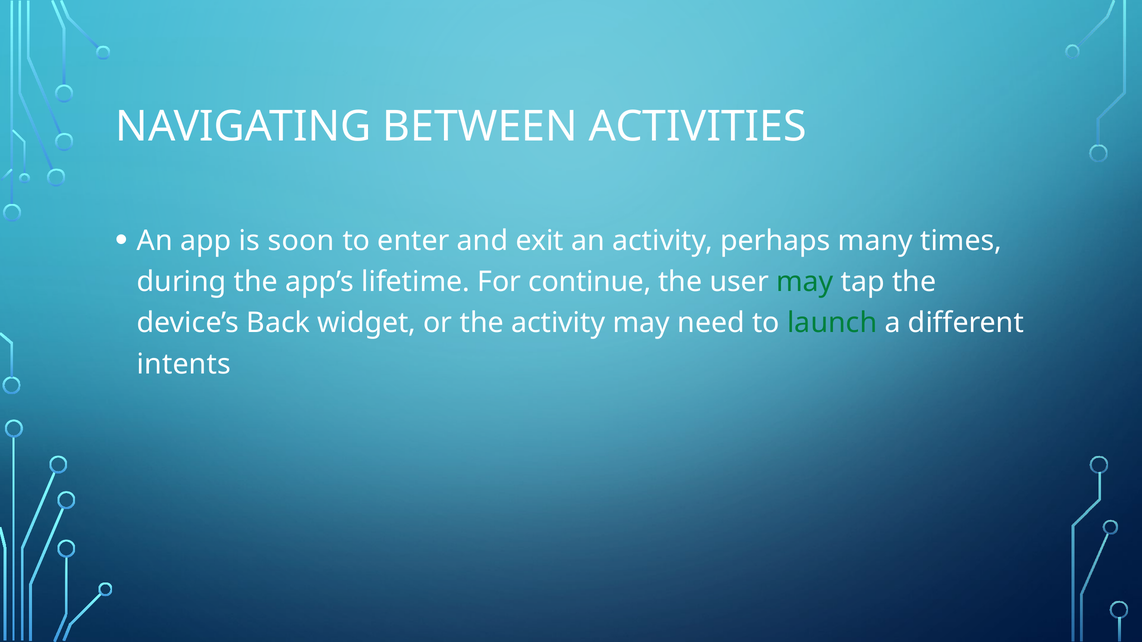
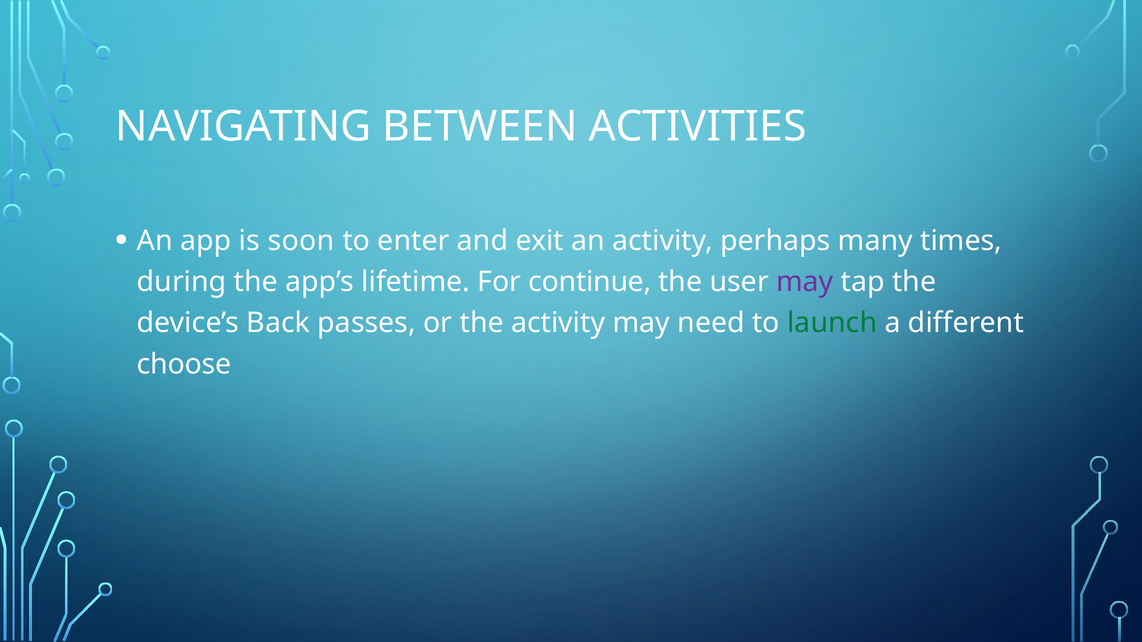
may at (805, 282) colour: green -> purple
widget: widget -> passes
intents: intents -> choose
